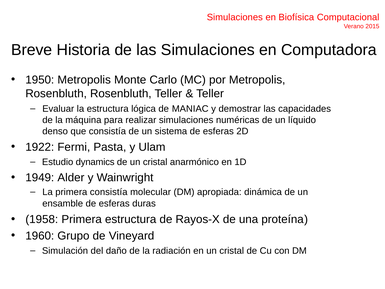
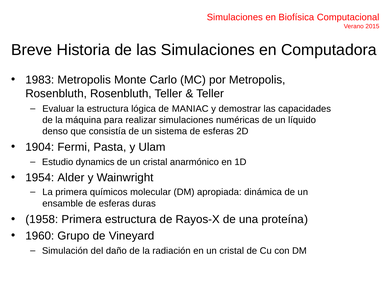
1950: 1950 -> 1983
1922: 1922 -> 1904
1949: 1949 -> 1954
primera consistía: consistía -> químicos
